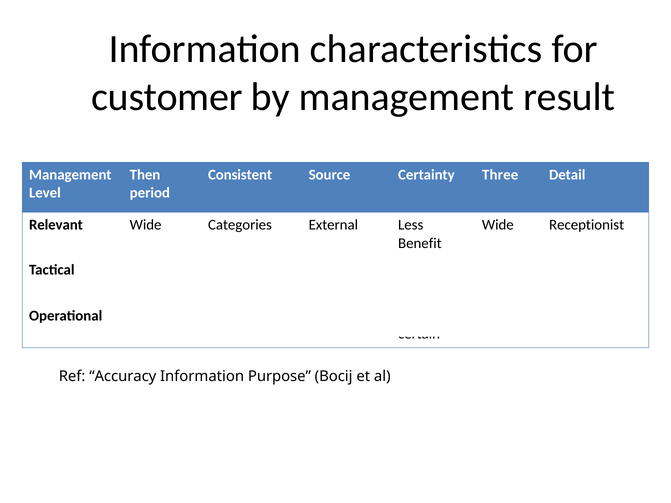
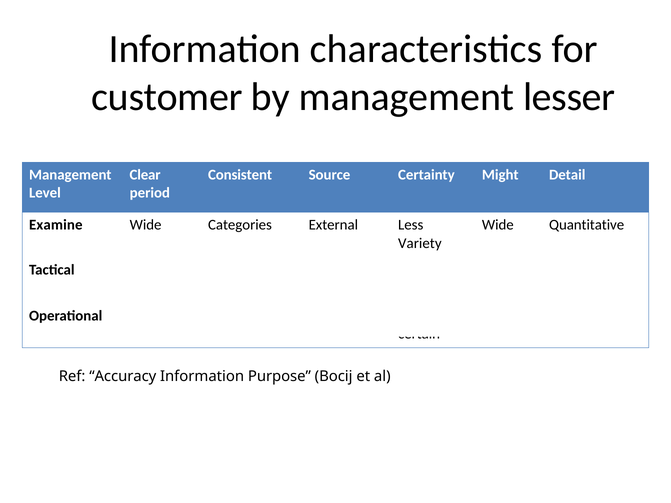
result: result -> lesser
Then: Then -> Clear
Three: Three -> Might
Relevant: Relevant -> Examine
Receptionist: Receptionist -> Quantitative
Benefit: Benefit -> Variety
